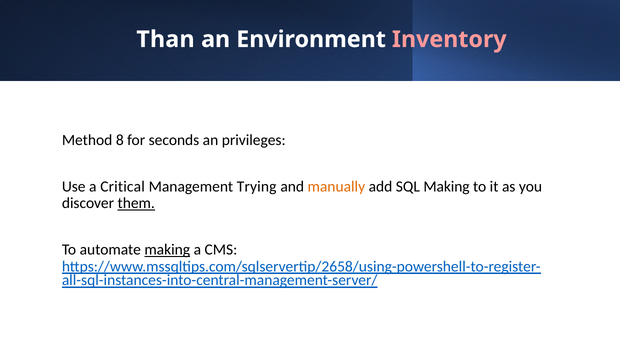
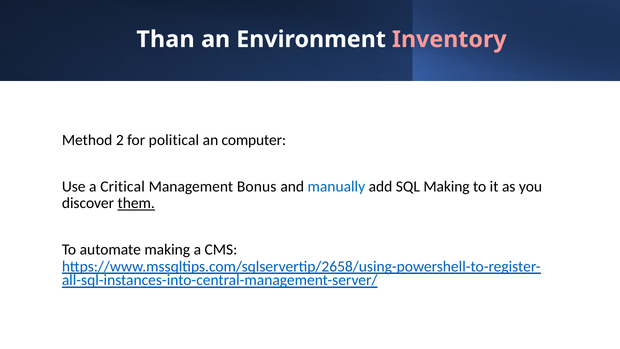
8: 8 -> 2
seconds: seconds -> political
privileges: privileges -> computer
Trying: Trying -> Bonus
manually colour: orange -> blue
making at (167, 250) underline: present -> none
